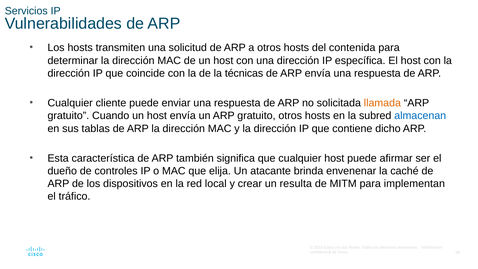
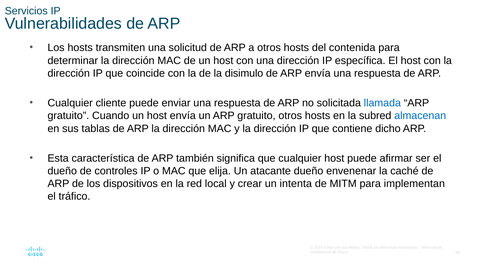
técnicas: técnicas -> disimulo
llamada colour: orange -> blue
atacante brinda: brinda -> dueño
resulta: resulta -> intenta
